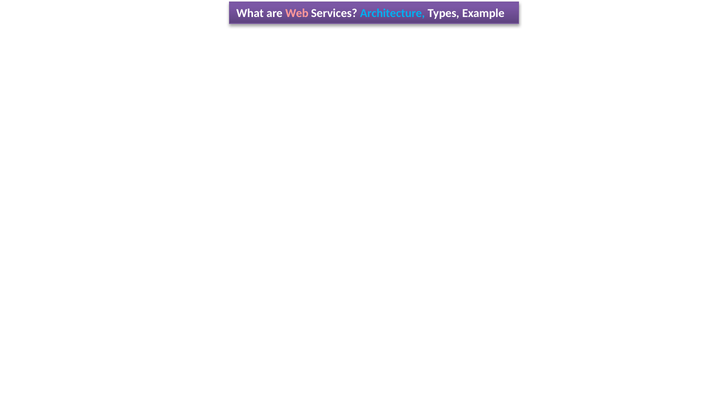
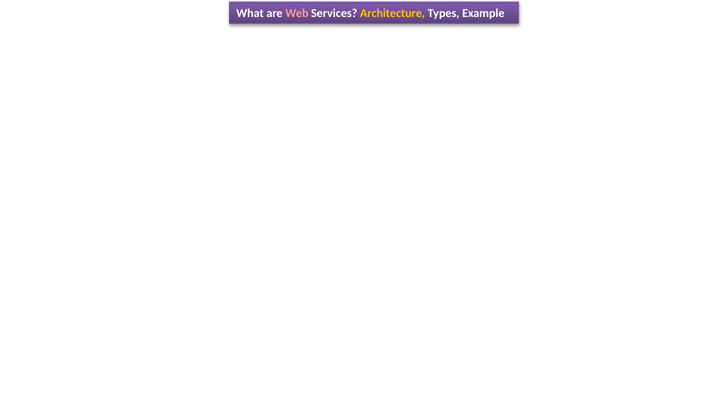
Architecture colour: light blue -> yellow
